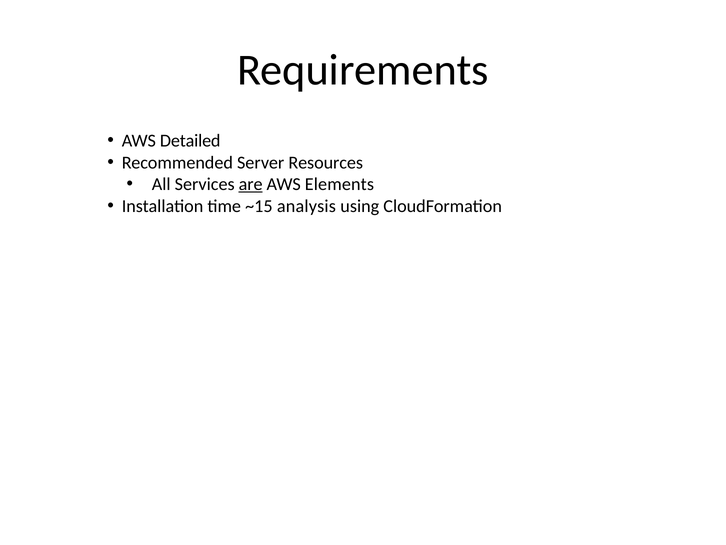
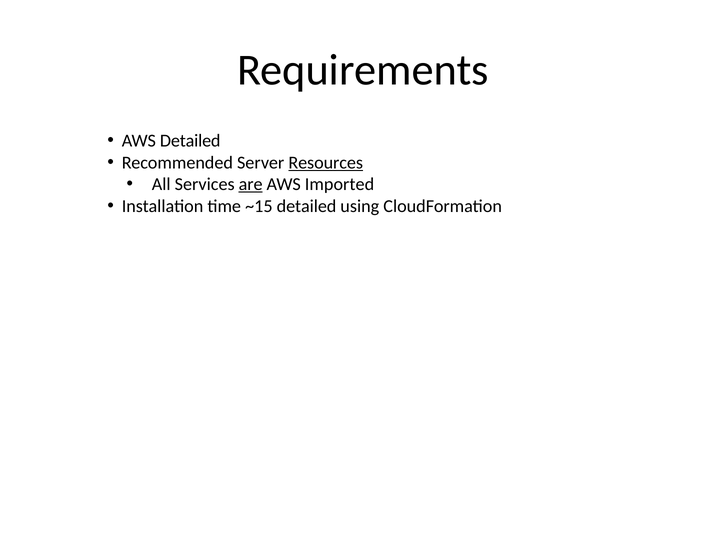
Resources underline: none -> present
Elements: Elements -> Imported
~15 analysis: analysis -> detailed
